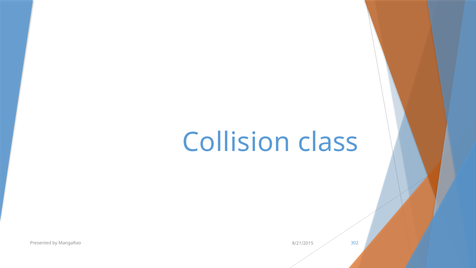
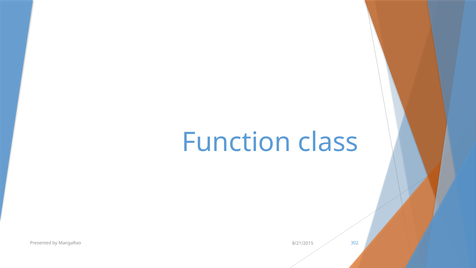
Collision: Collision -> Function
